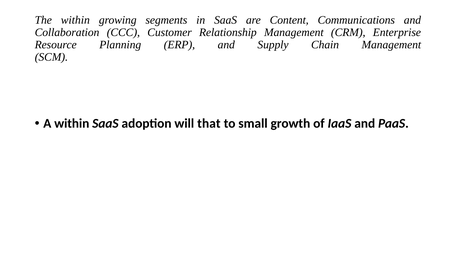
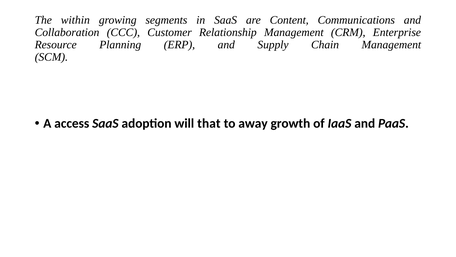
A within: within -> access
small: small -> away
